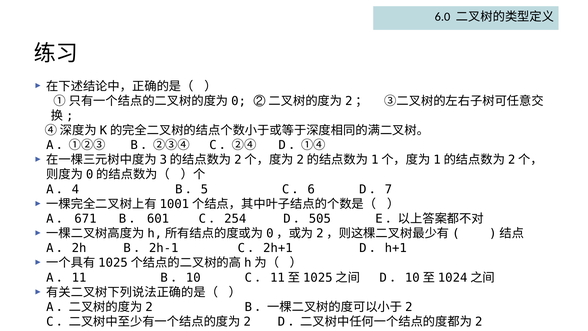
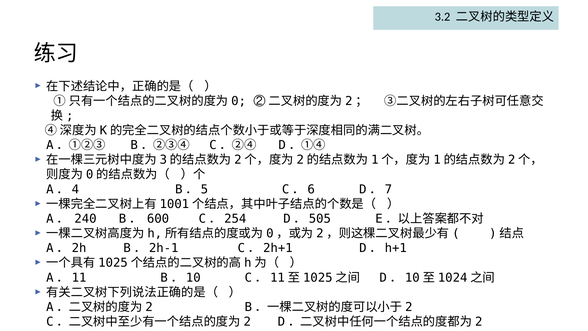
6.0: 6.0 -> 3.2
671: 671 -> 240
601: 601 -> 600
